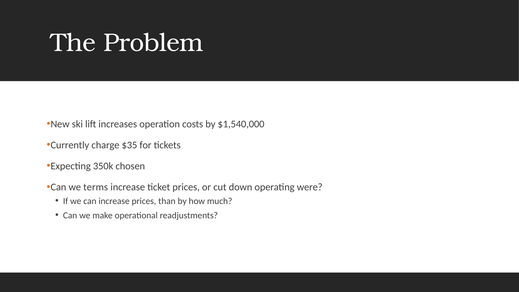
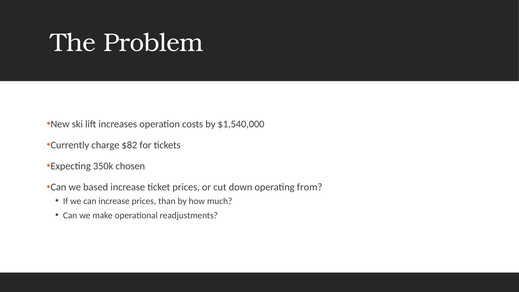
$35: $35 -> $82
terms: terms -> based
were: were -> from
